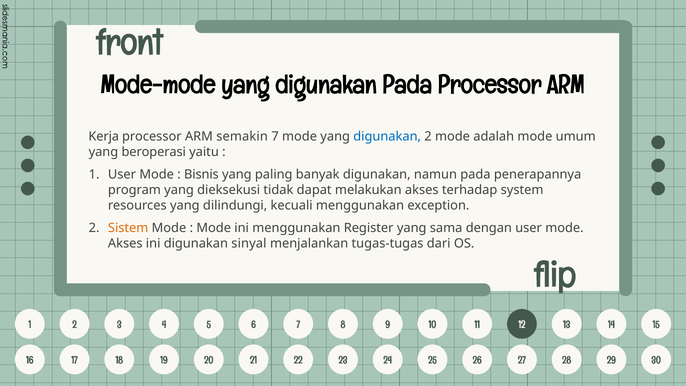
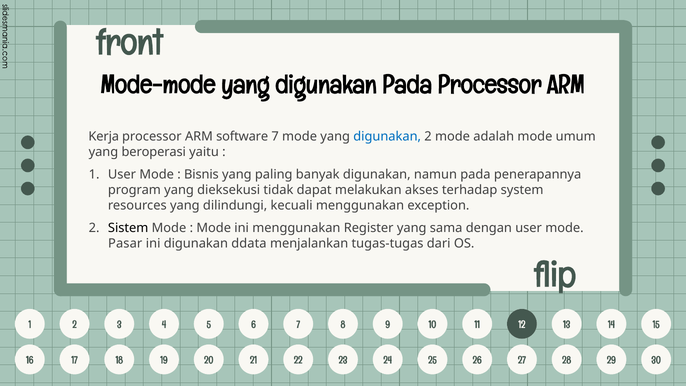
semakin: semakin -> software
Sistem colour: orange -> black
Akses at (125, 243): Akses -> Pasar
sinyal: sinyal -> ddata
